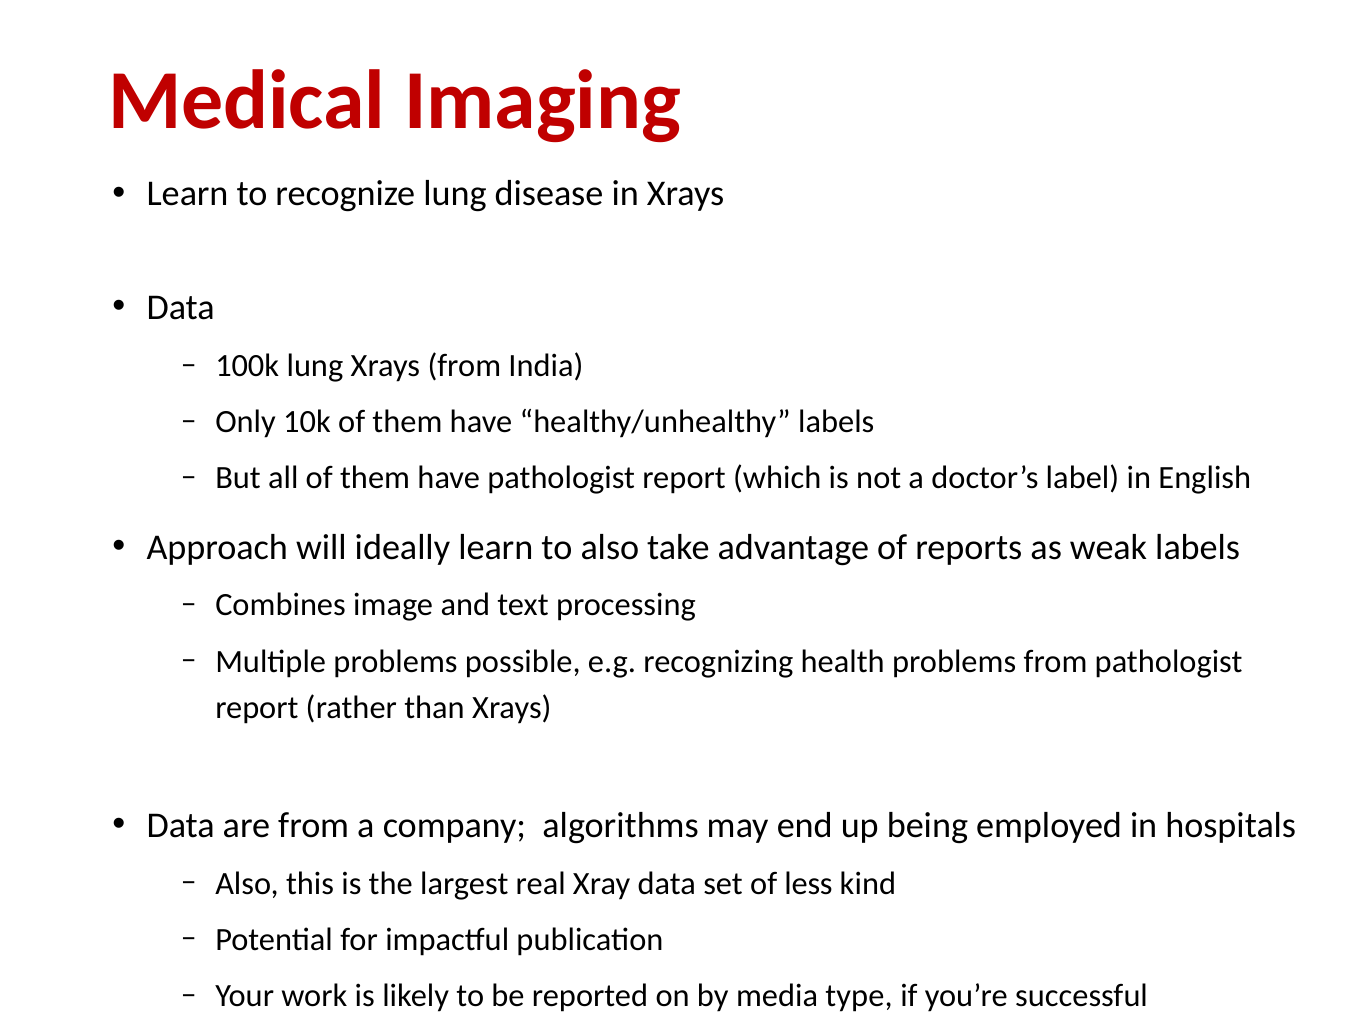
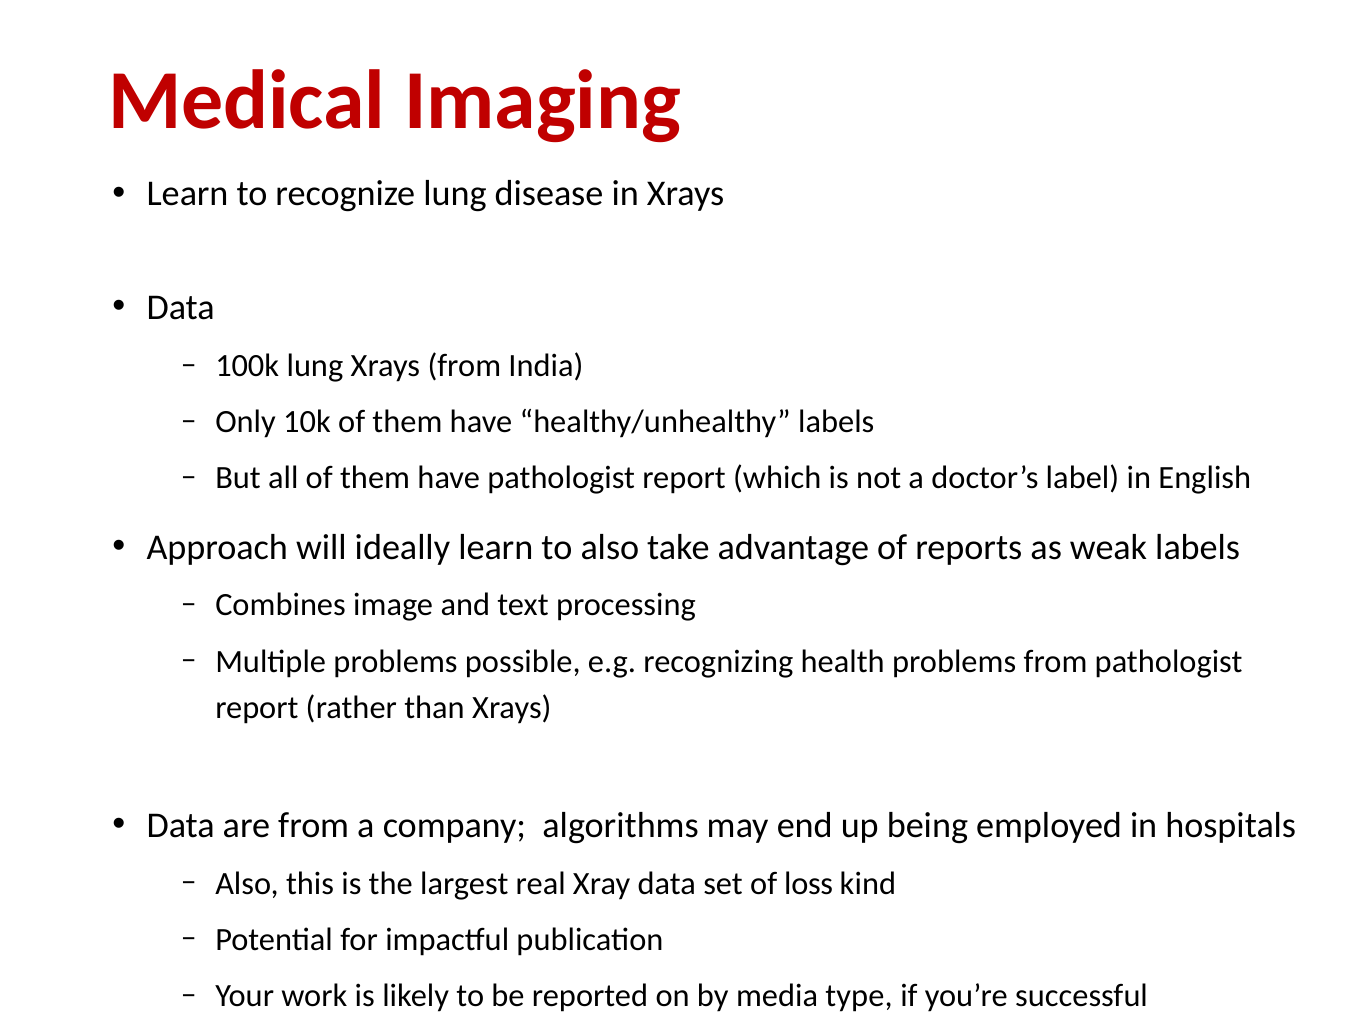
less: less -> loss
